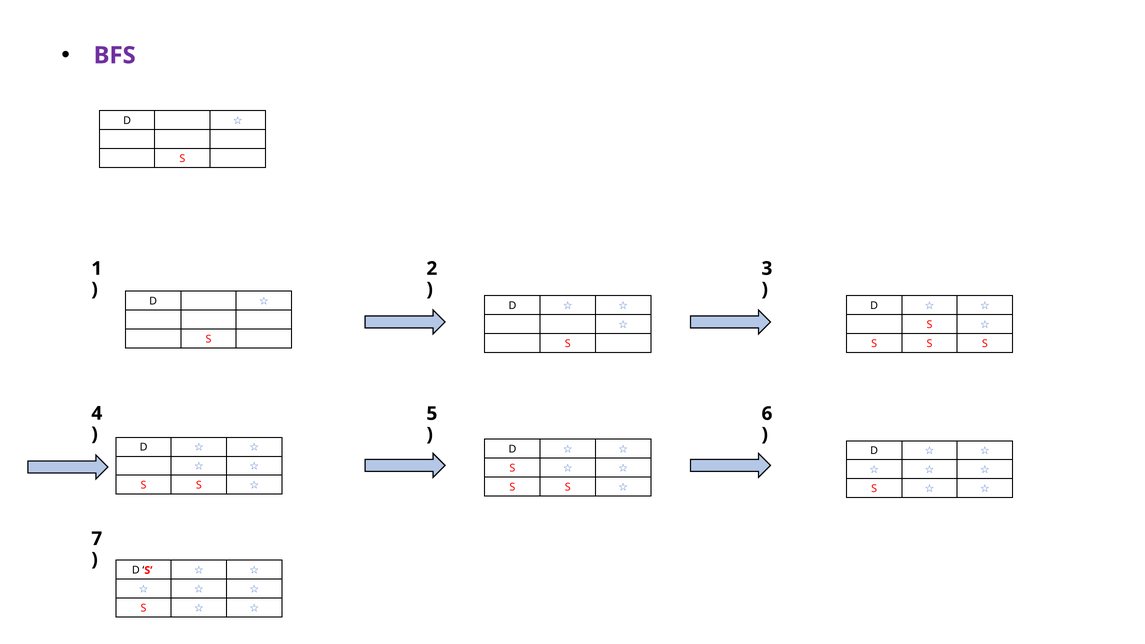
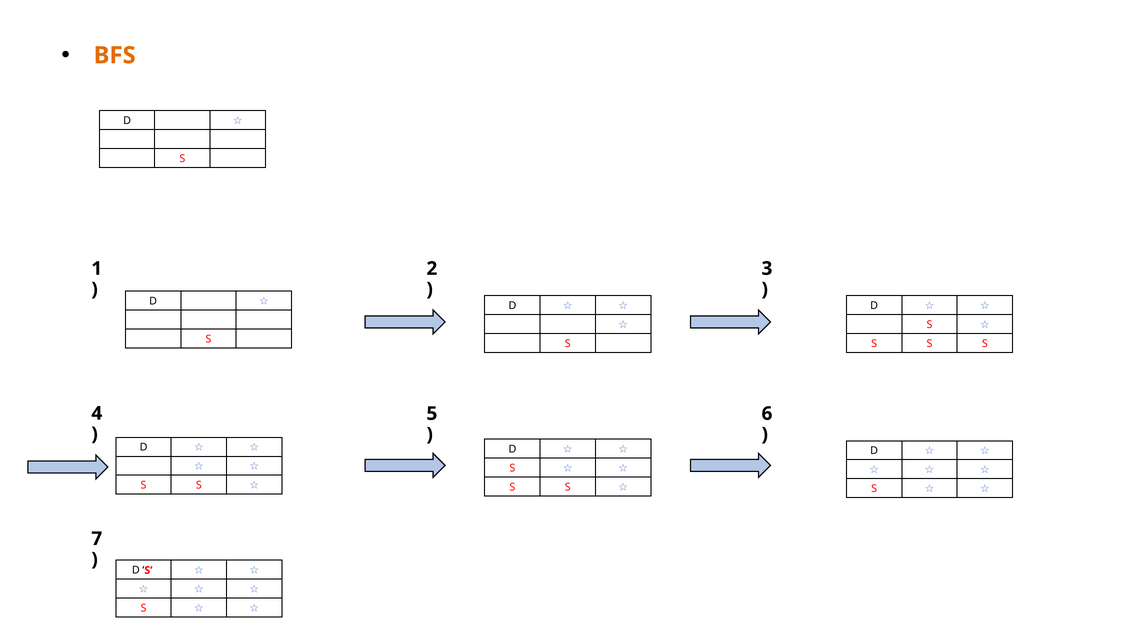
BFS colour: purple -> orange
